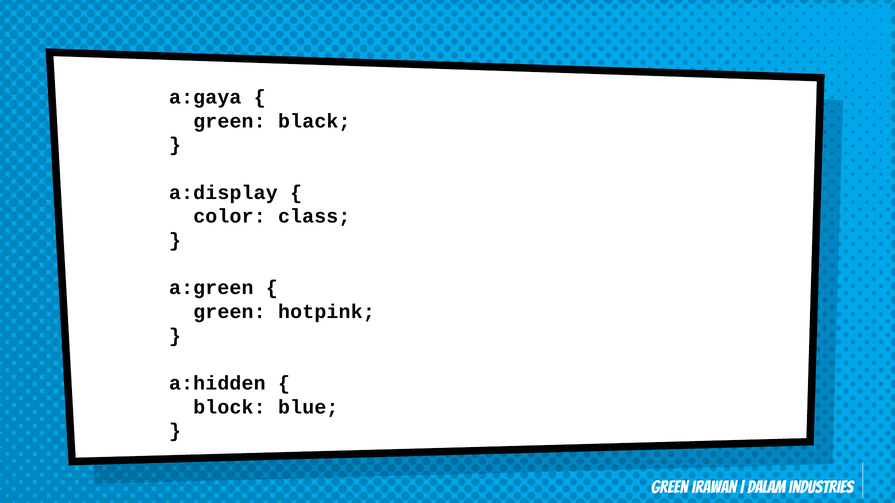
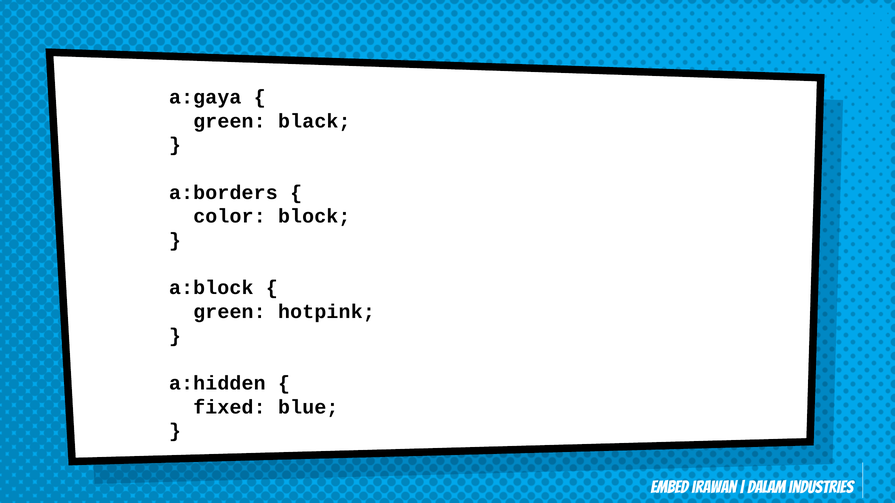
a:display: a:display -> a:borders
class: class -> block
a:green: a:green -> a:block
block: block -> fixed
green at (669, 488): green -> embed
